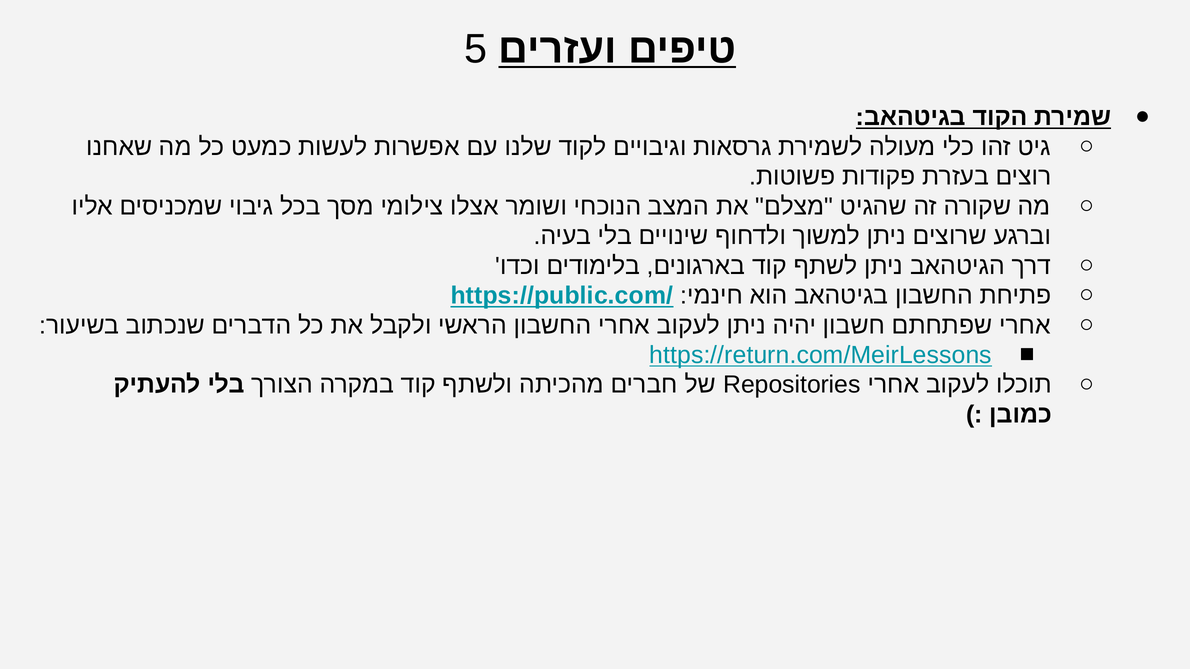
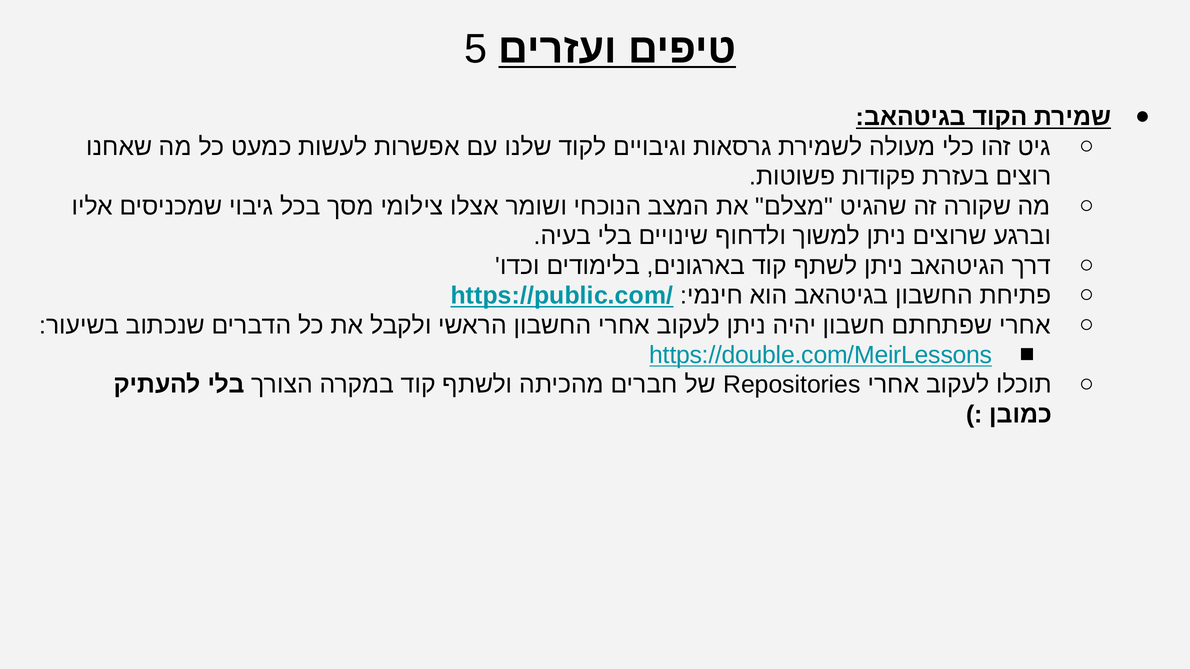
https://return.com/MeirLessons: https://return.com/MeirLessons -> https://double.com/MeirLessons
